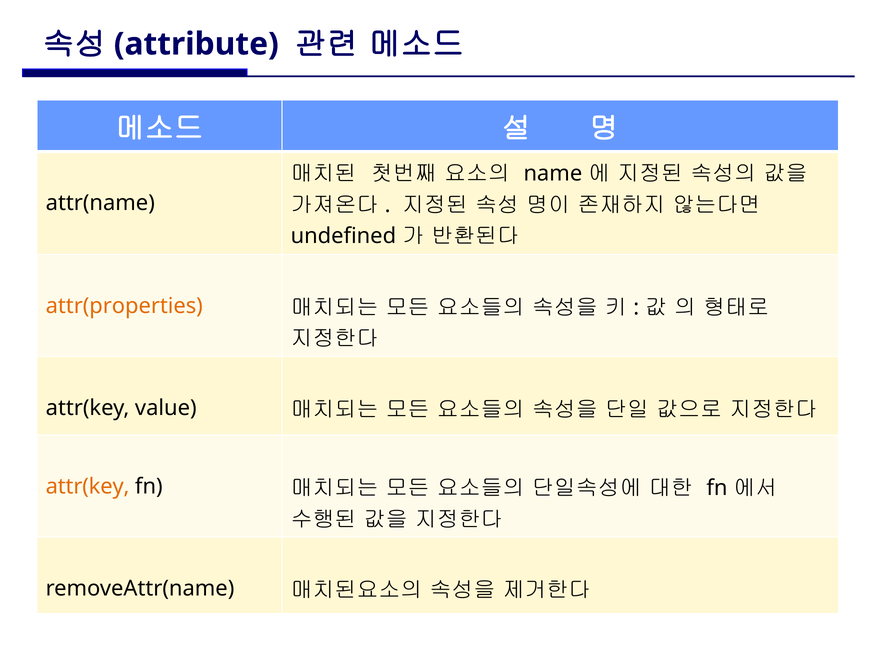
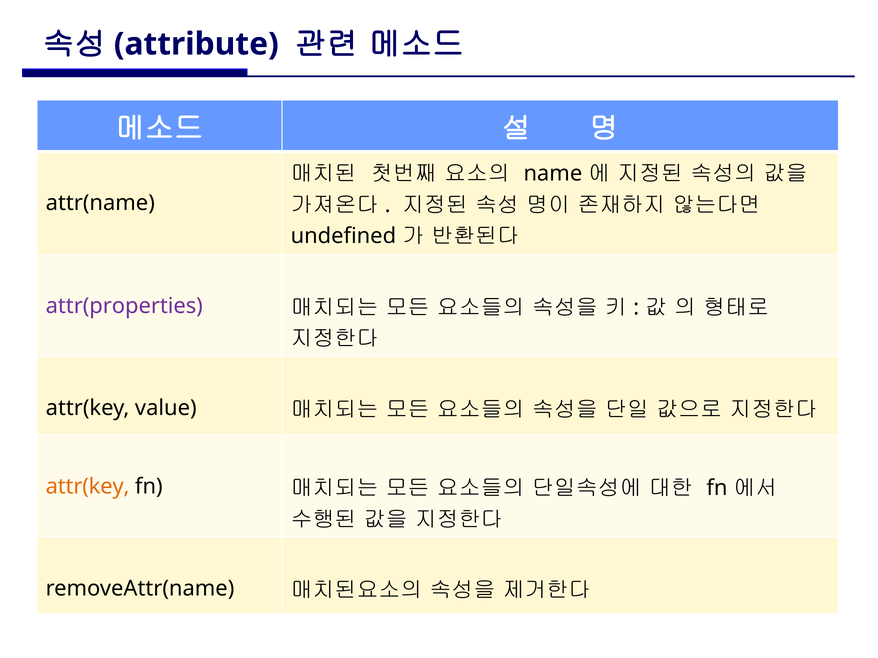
attr(properties colour: orange -> purple
